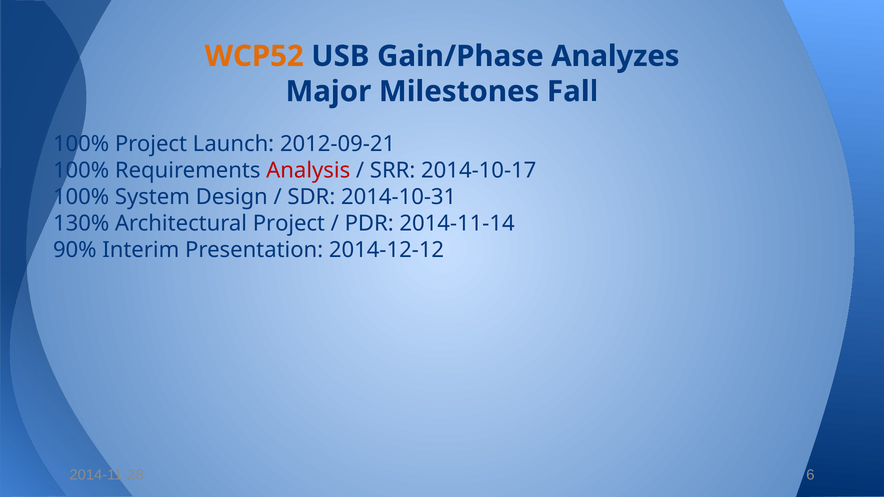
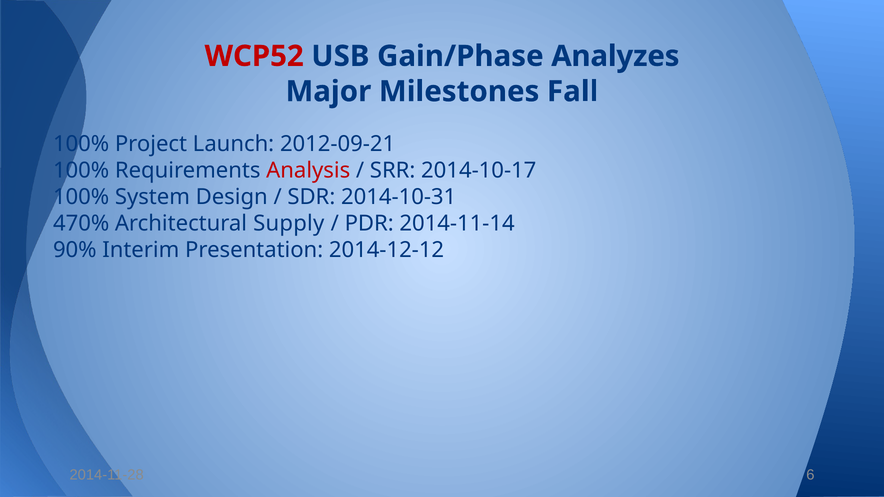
WCP52 colour: orange -> red
130%: 130% -> 470%
Architectural Project: Project -> Supply
